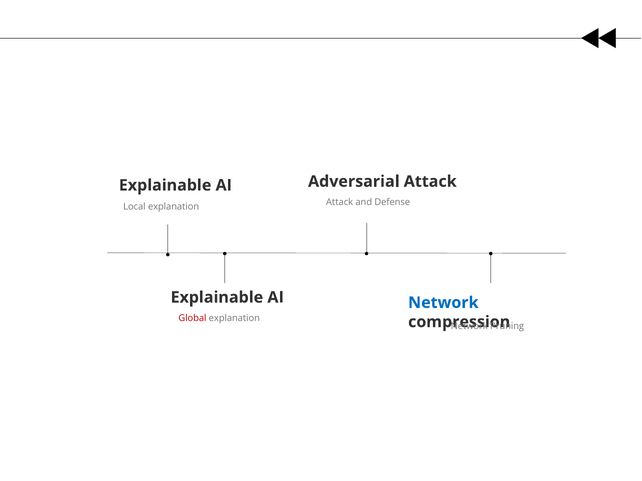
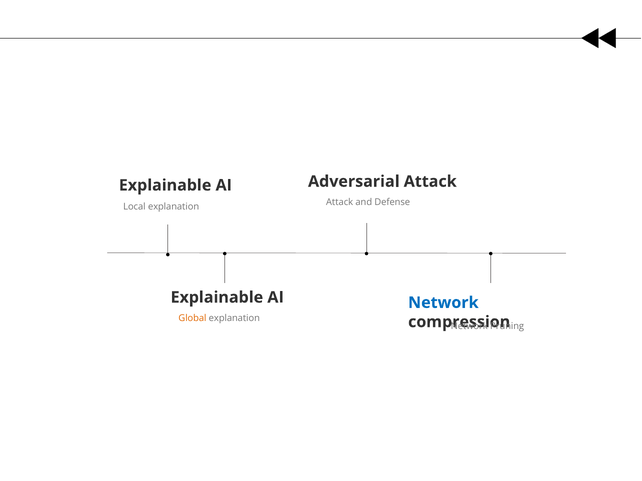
Global colour: red -> orange
